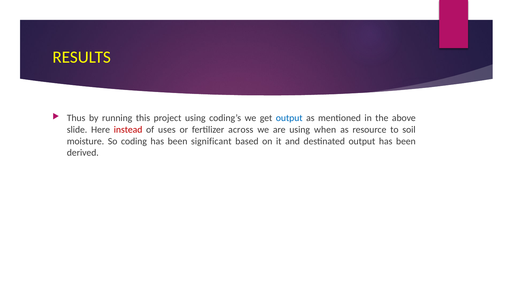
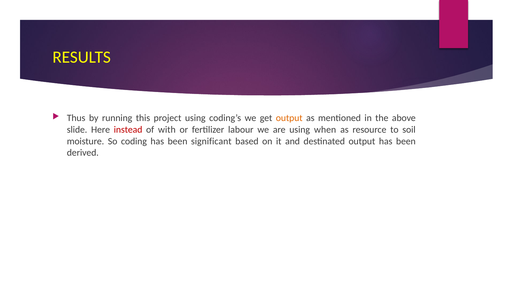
output at (289, 118) colour: blue -> orange
uses: uses -> with
across: across -> labour
